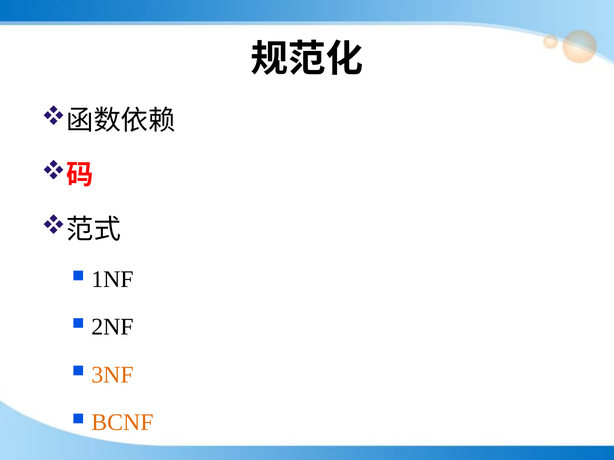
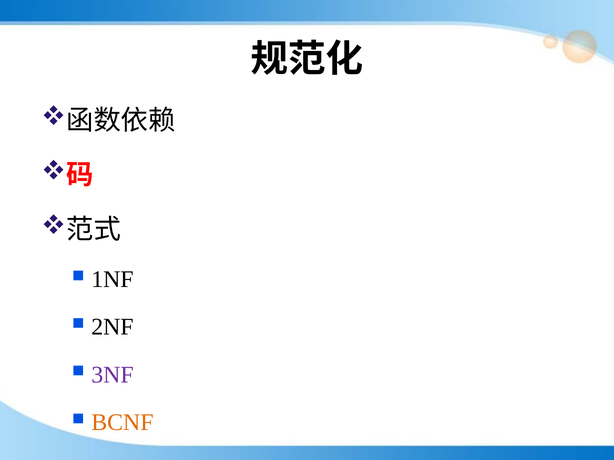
3NF colour: orange -> purple
